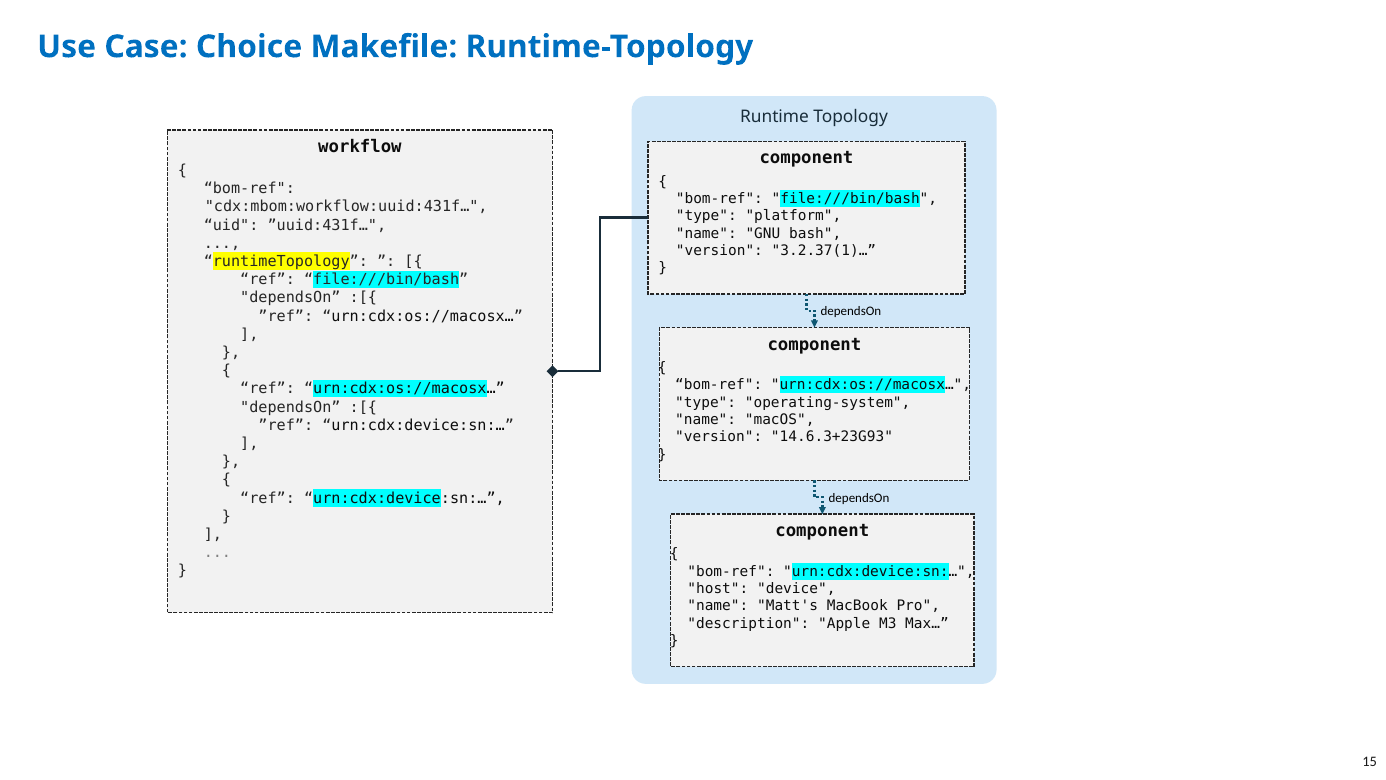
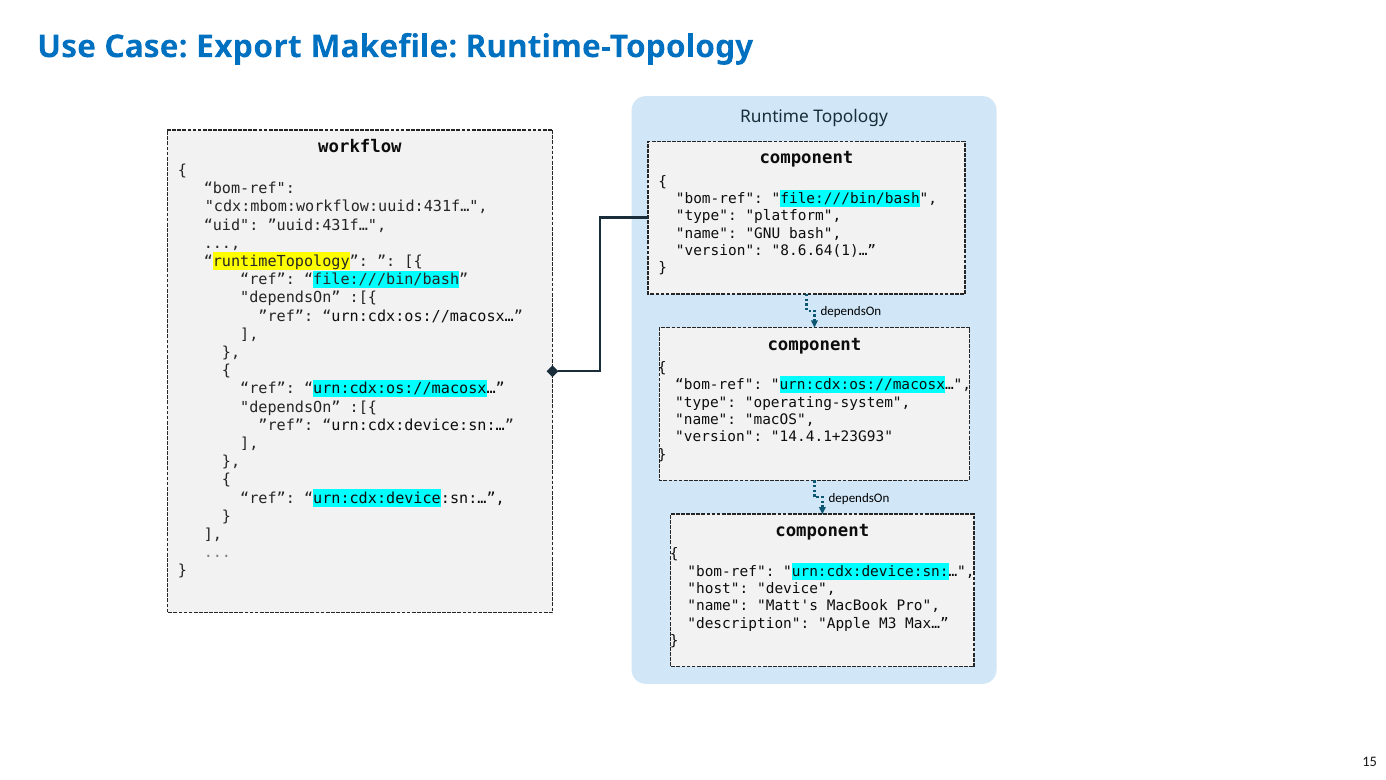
Choice: Choice -> Export
3.2.37(1)…: 3.2.37(1)… -> 8.6.64(1)…
14.6.3+23G93: 14.6.3+23G93 -> 14.4.1+23G93
